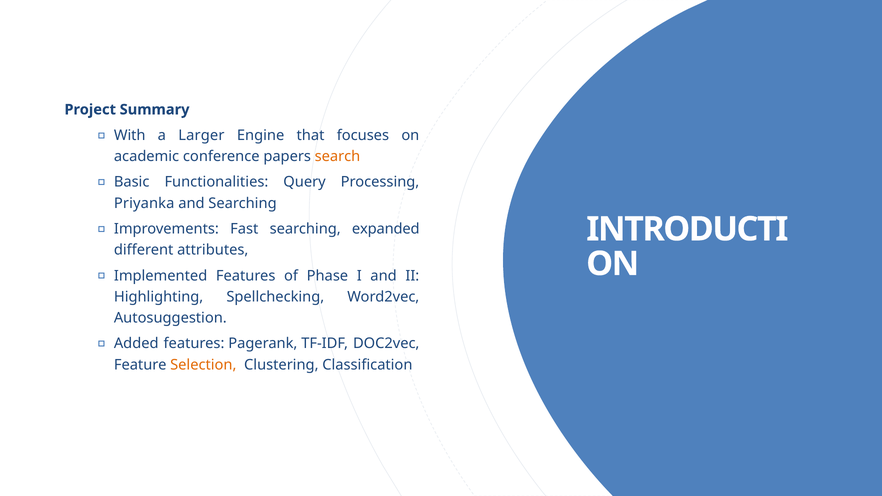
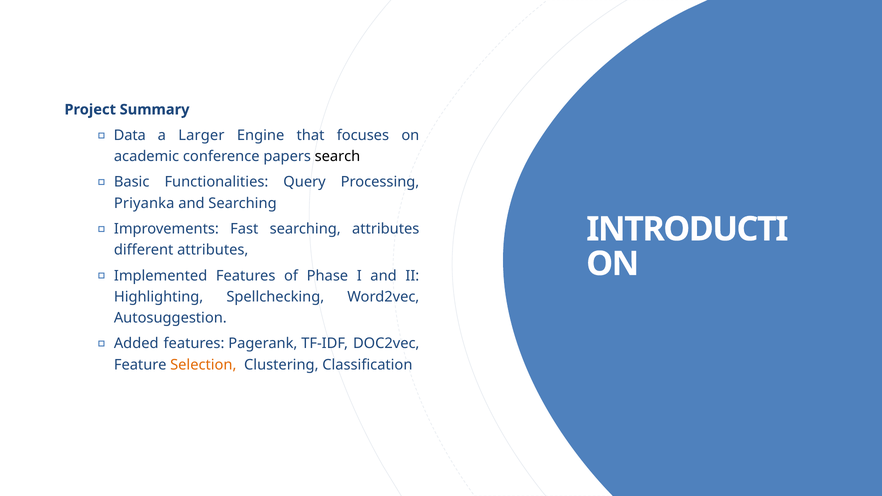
With: With -> Data
search colour: orange -> black
searching expanded: expanded -> attributes
